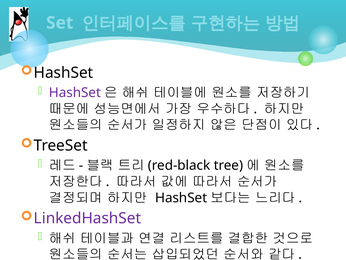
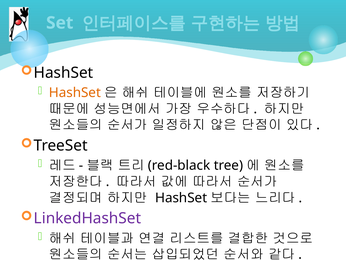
HashSet at (75, 92) colour: purple -> orange
